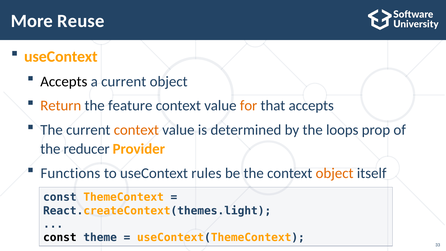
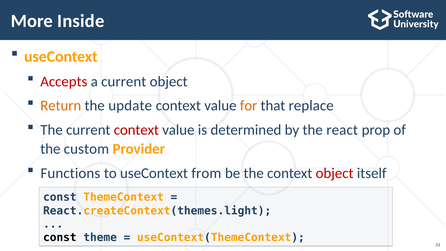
Reuse: Reuse -> Inside
Accepts at (64, 81) colour: black -> red
feature: feature -> update
that accepts: accepts -> replace
context at (136, 130) colour: orange -> red
loops: loops -> react
reducer: reducer -> custom
rules: rules -> from
object at (335, 173) colour: orange -> red
